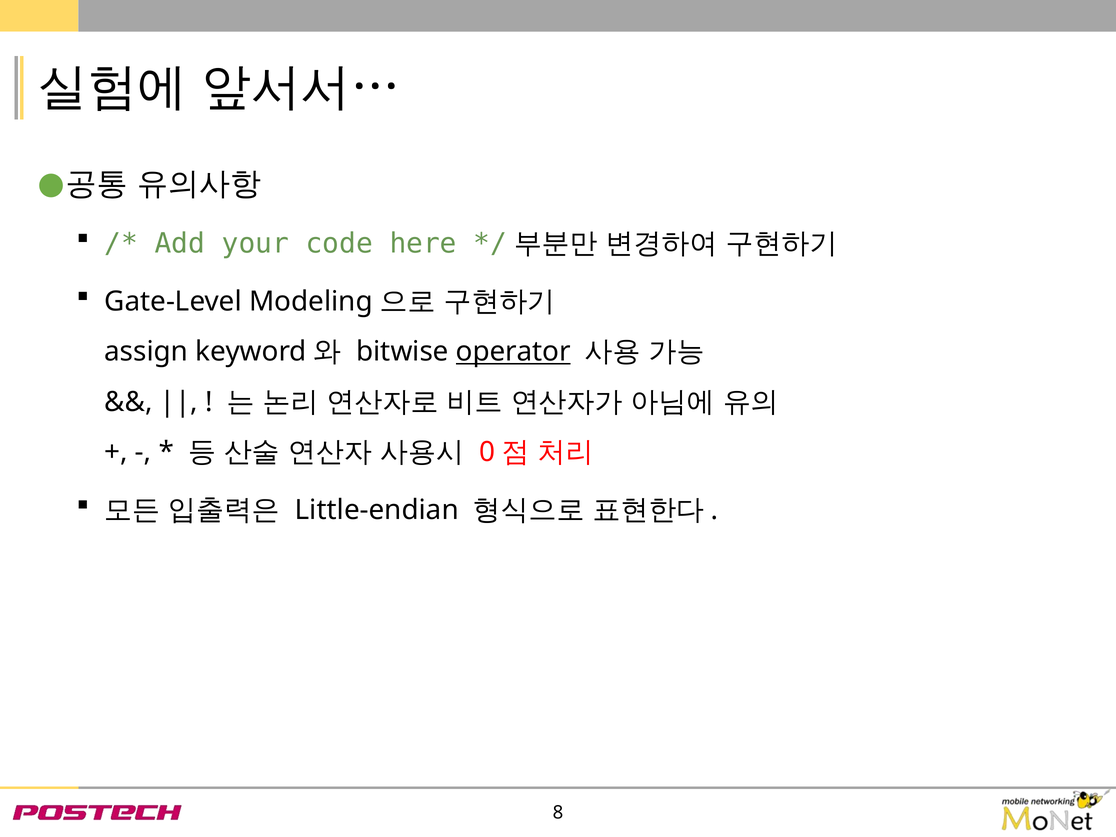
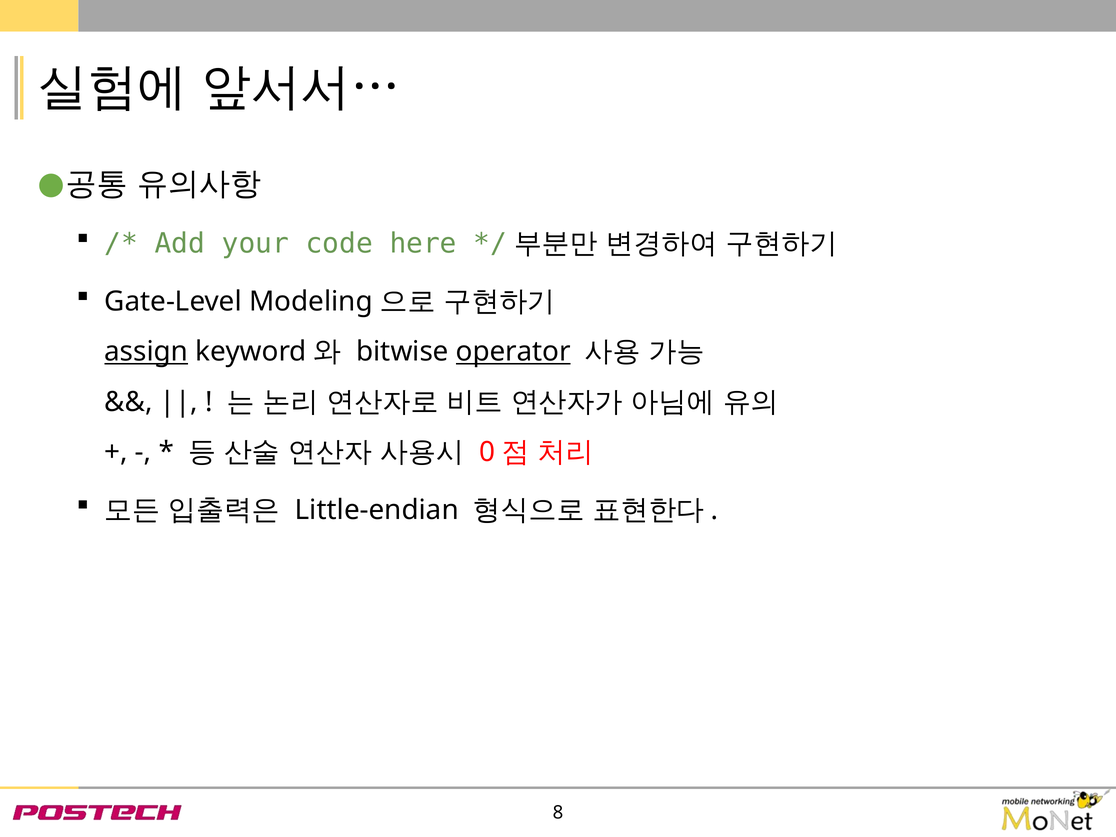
assign underline: none -> present
